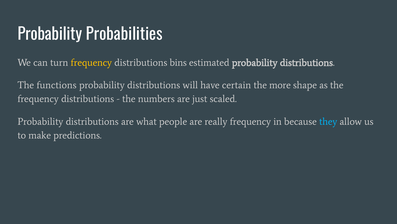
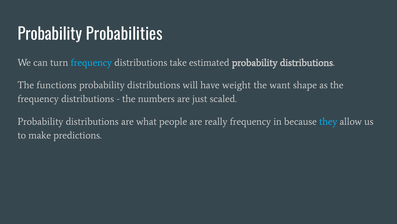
frequency at (91, 62) colour: yellow -> light blue
bins: bins -> take
certain: certain -> weight
more: more -> want
